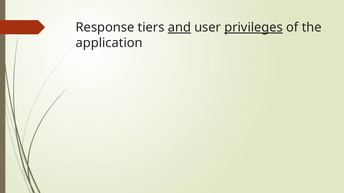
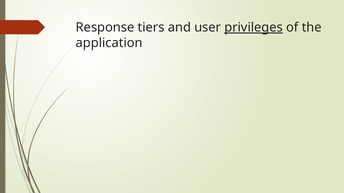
and underline: present -> none
